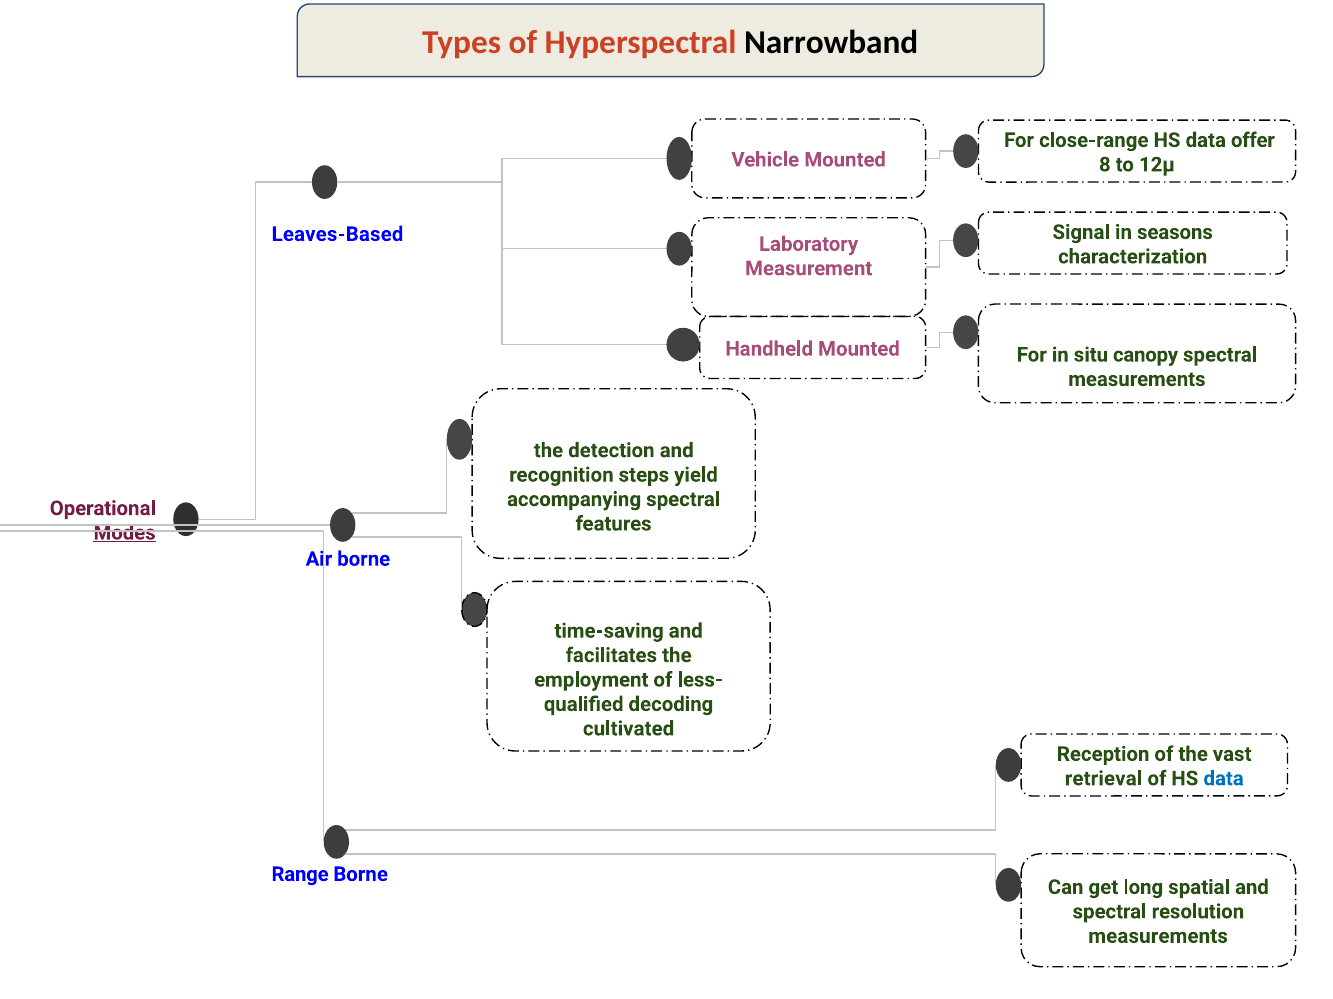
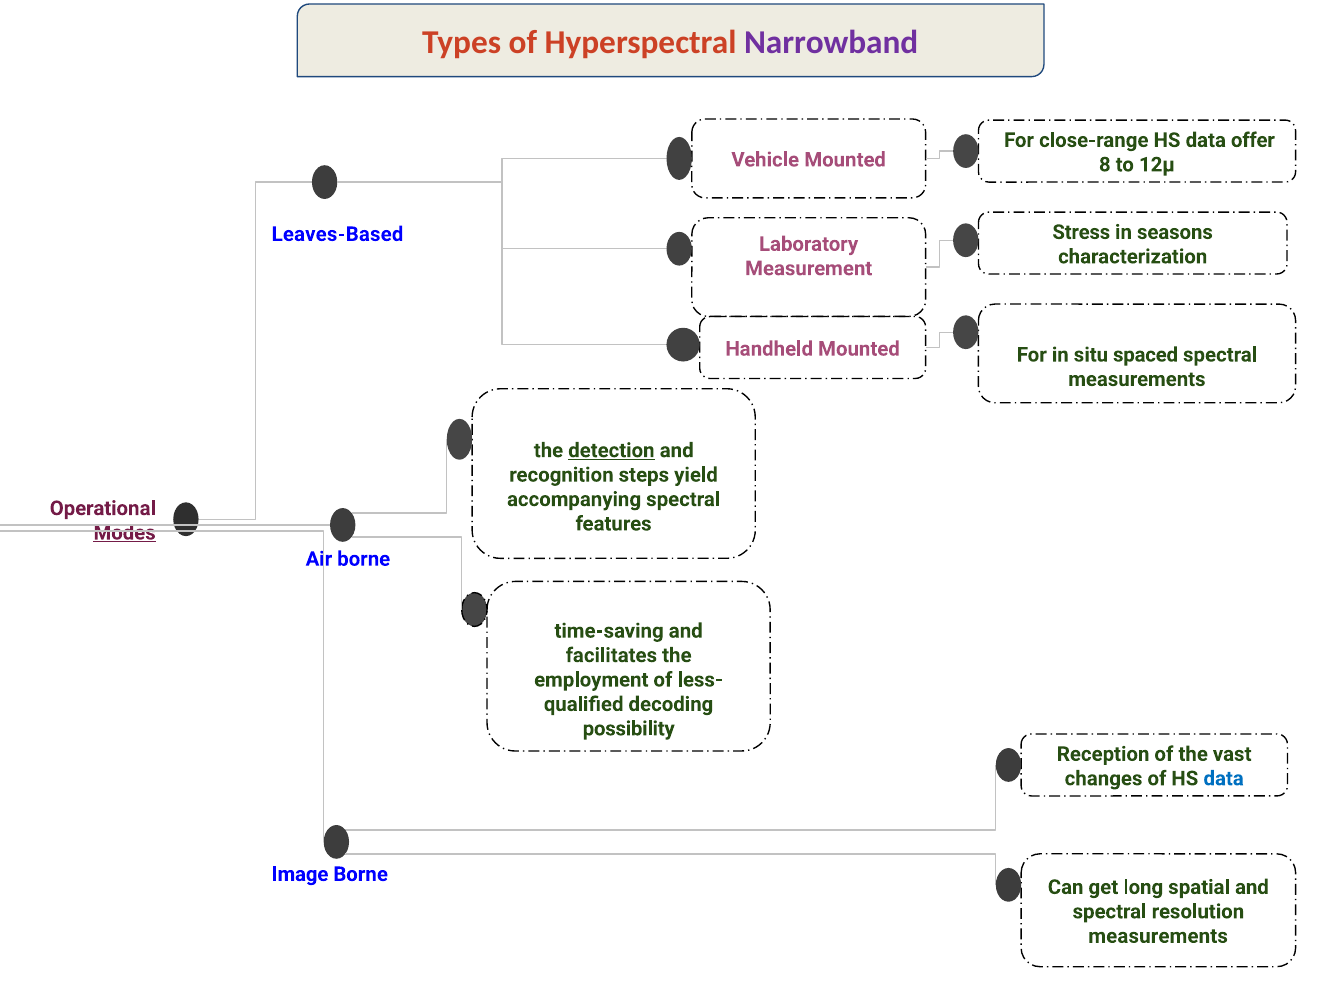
Narrowband colour: black -> purple
Signal: Signal -> Stress
canopy: canopy -> spaced
detection underline: none -> present
cultivated: cultivated -> possibility
retrieval: retrieval -> changes
Range: Range -> Image
